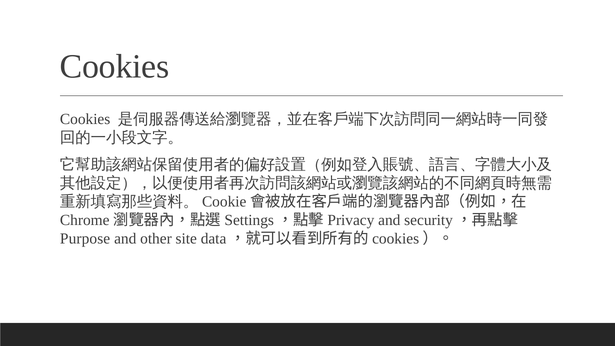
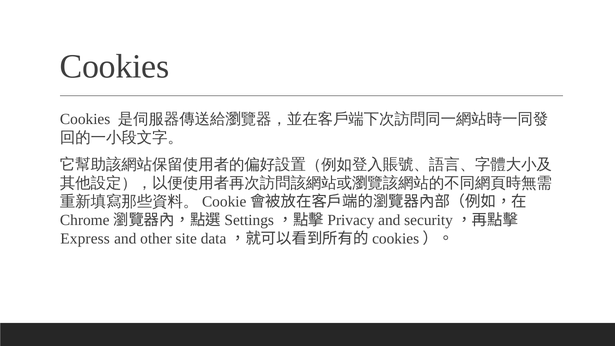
Purpose: Purpose -> Express
